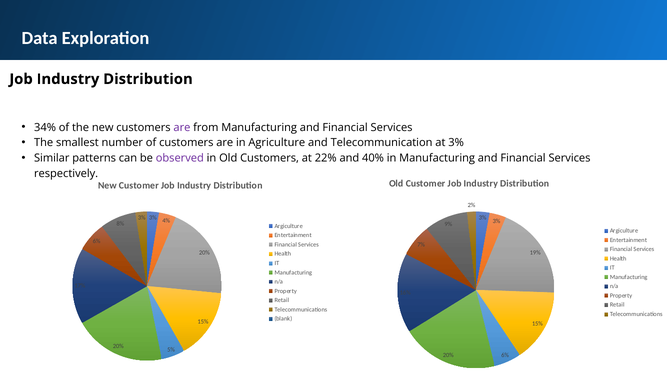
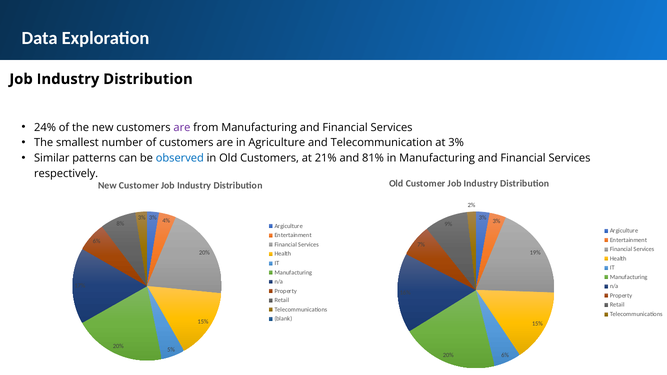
34%: 34% -> 24%
observed colour: purple -> blue
22%: 22% -> 21%
40%: 40% -> 81%
